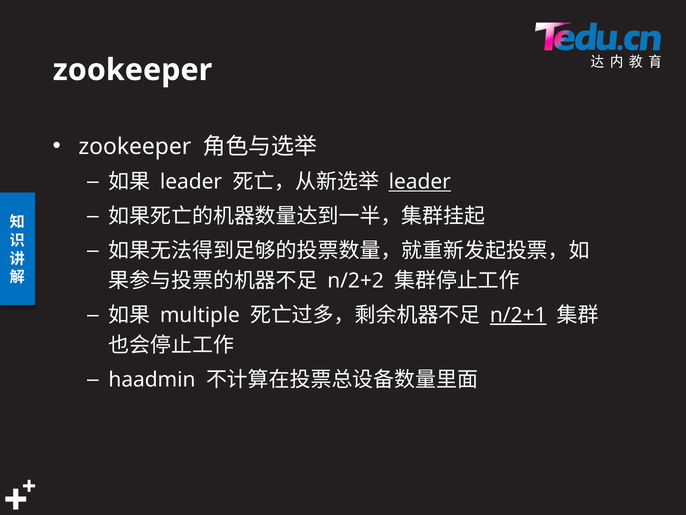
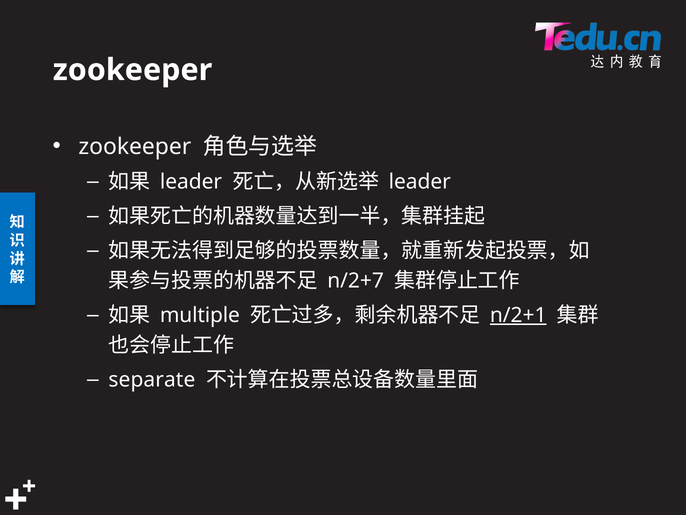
leader at (420, 182) underline: present -> none
n/2+2: n/2+2 -> n/2+7
haadmin: haadmin -> separate
